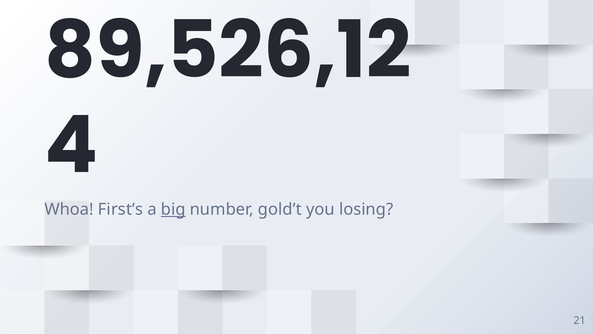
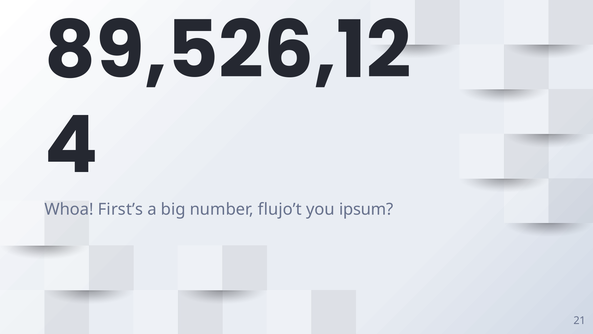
big underline: present -> none
gold’t: gold’t -> flujo’t
losing: losing -> ipsum
